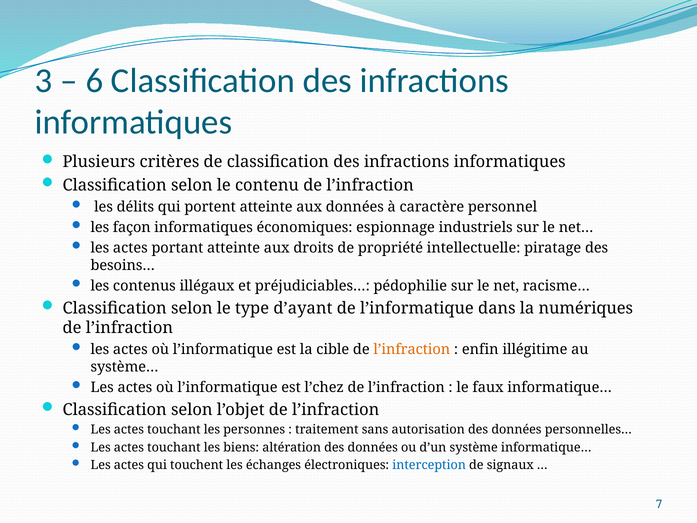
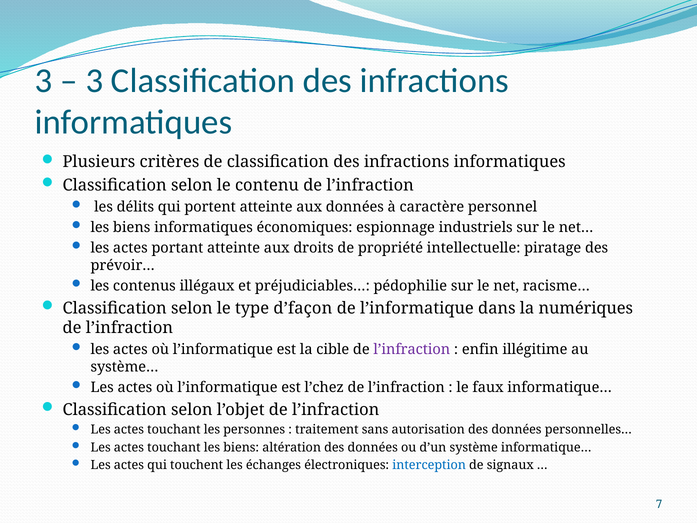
6 at (94, 80): 6 -> 3
façon at (132, 227): façon -> biens
besoins…: besoins… -> prévoir…
d’ayant: d’ayant -> d’façon
l’infraction at (412, 349) colour: orange -> purple
